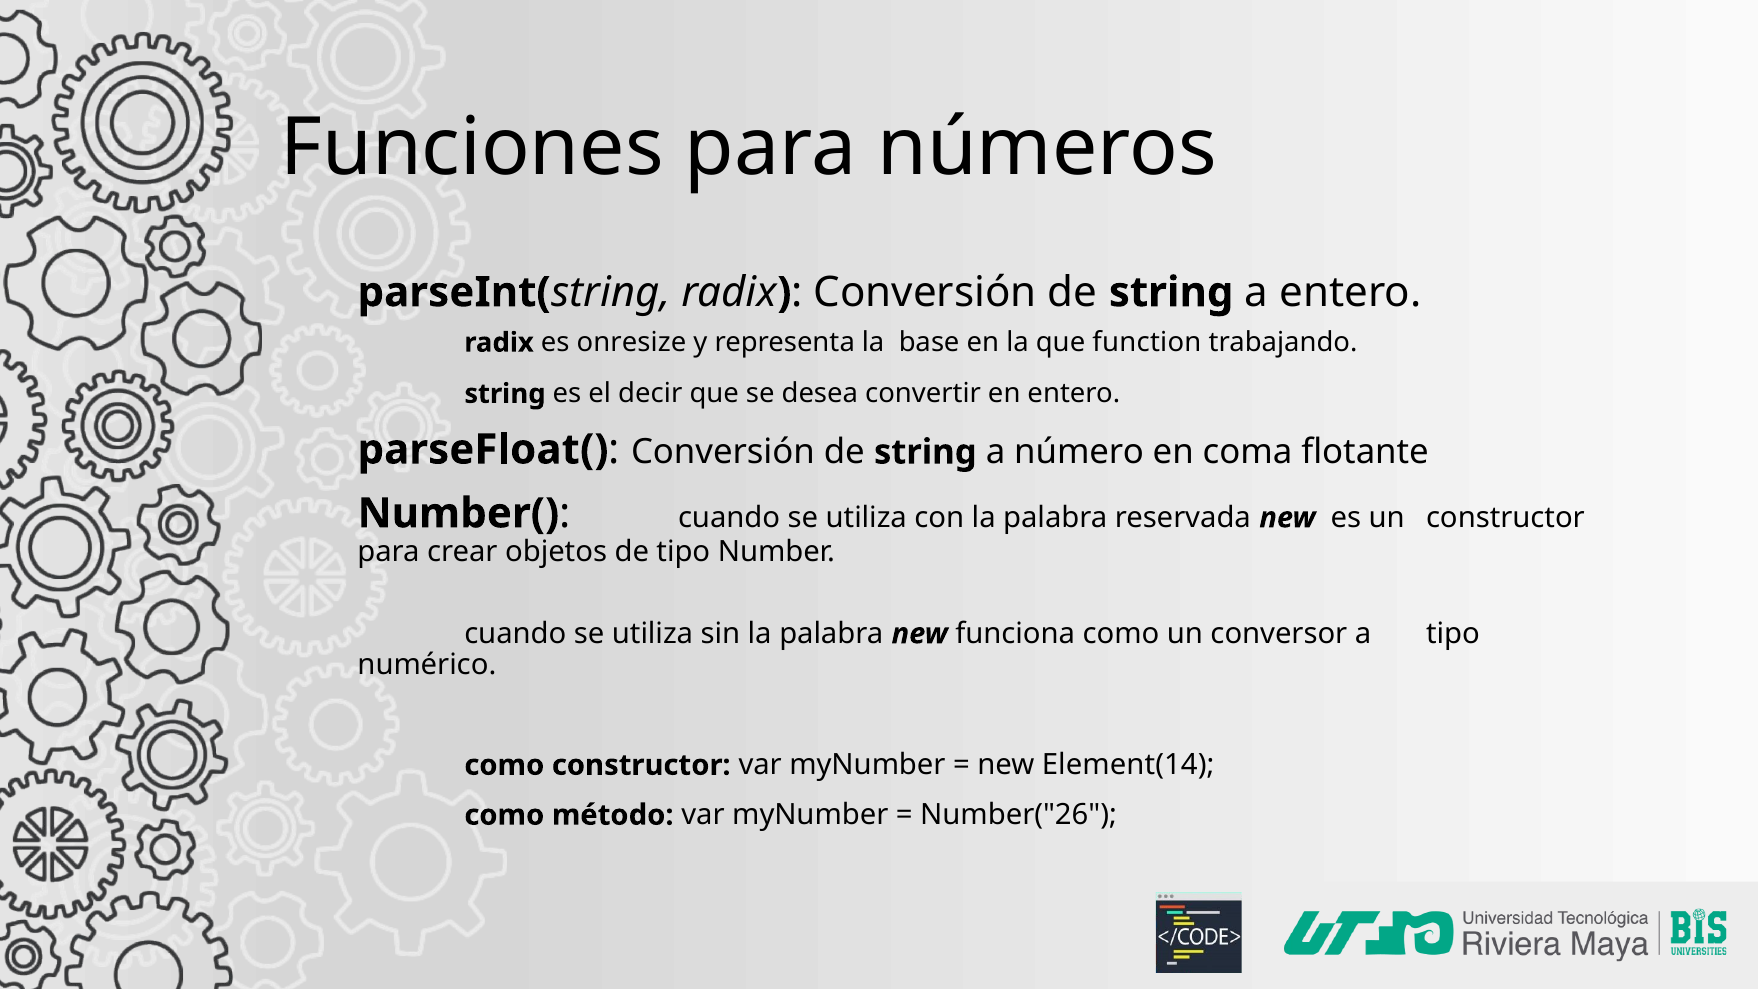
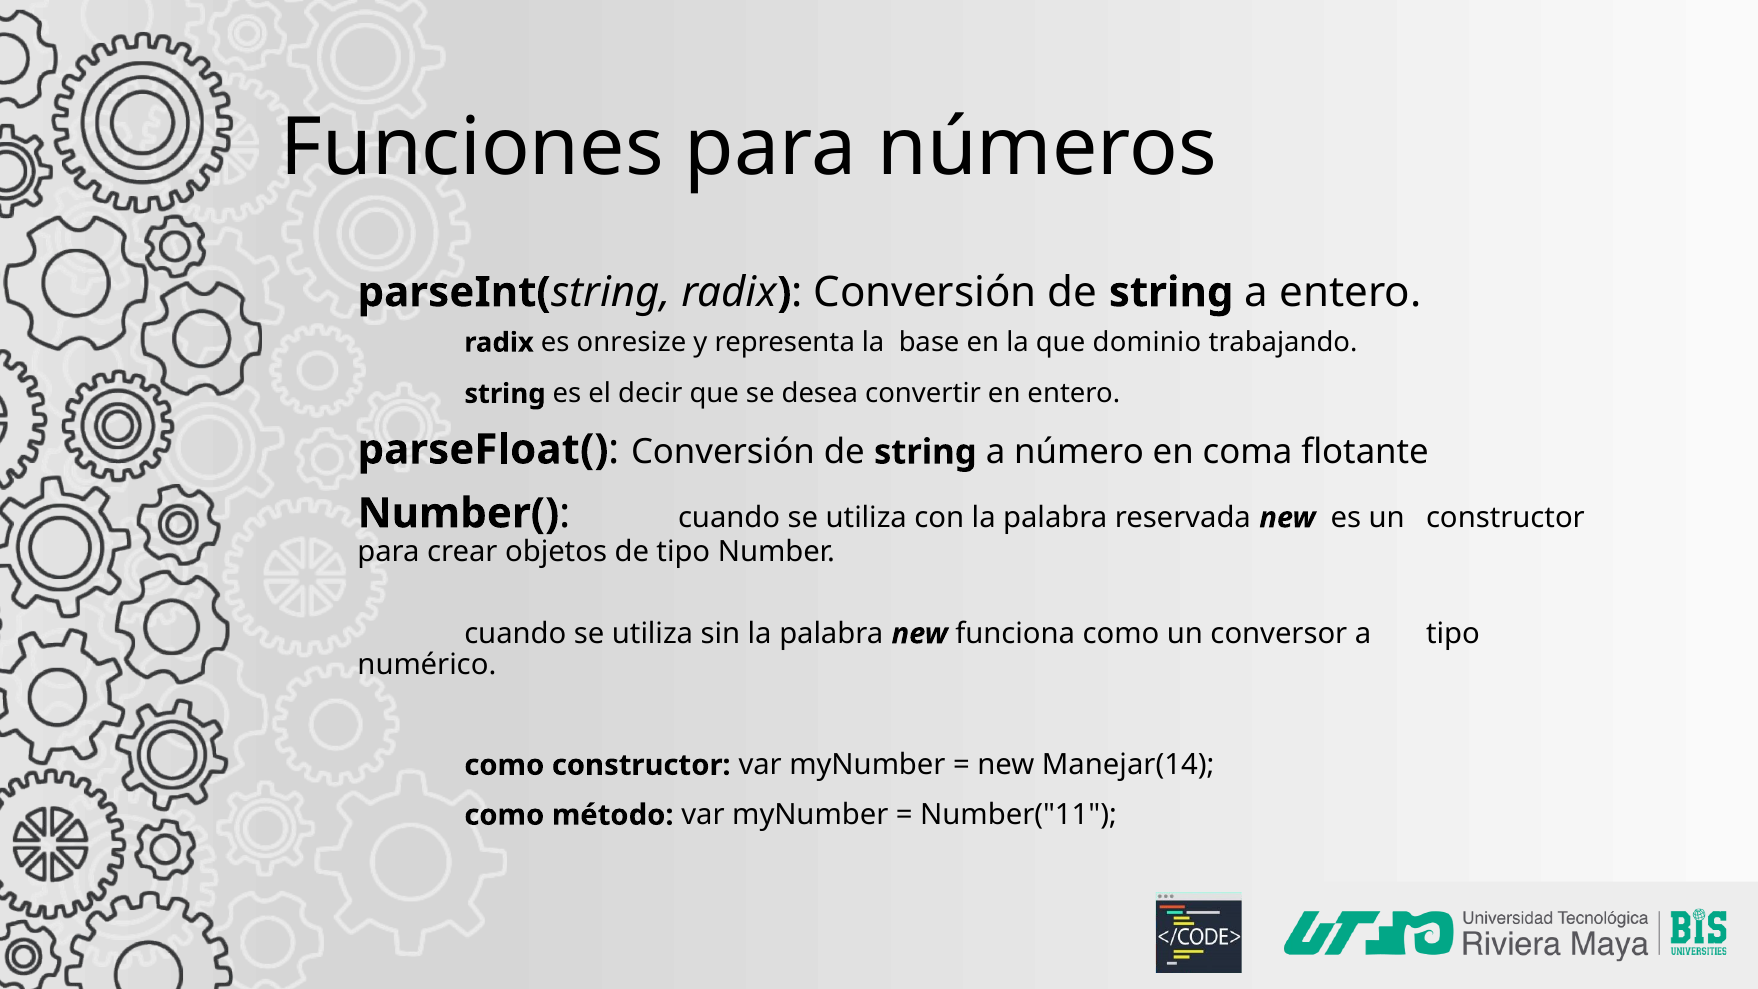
function: function -> dominio
Element(14: Element(14 -> Manejar(14
Number("26: Number("26 -> Number("11
